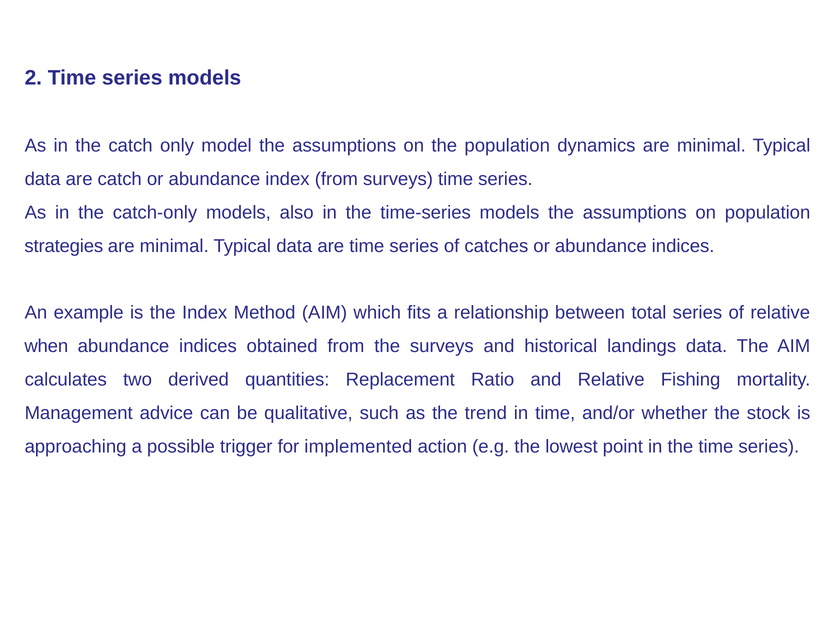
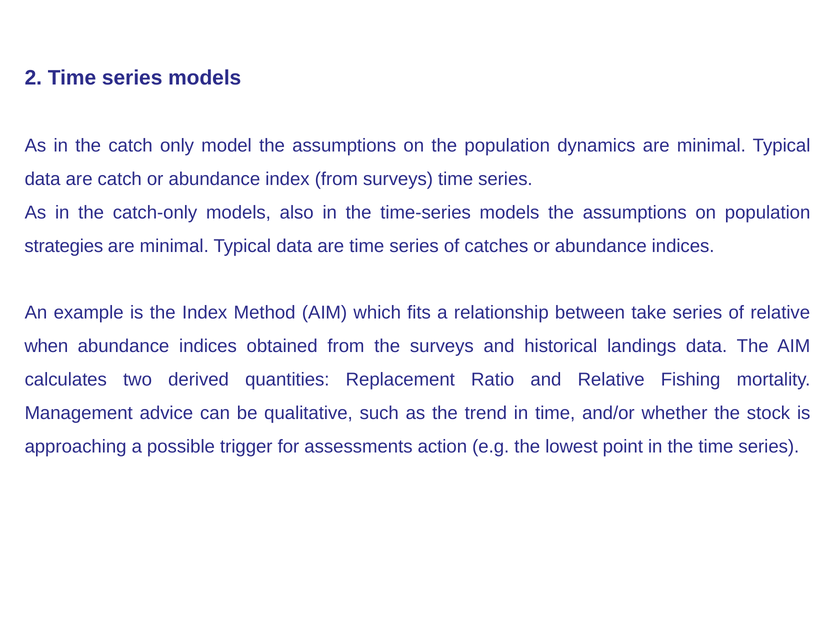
total: total -> take
implemented: implemented -> assessments
